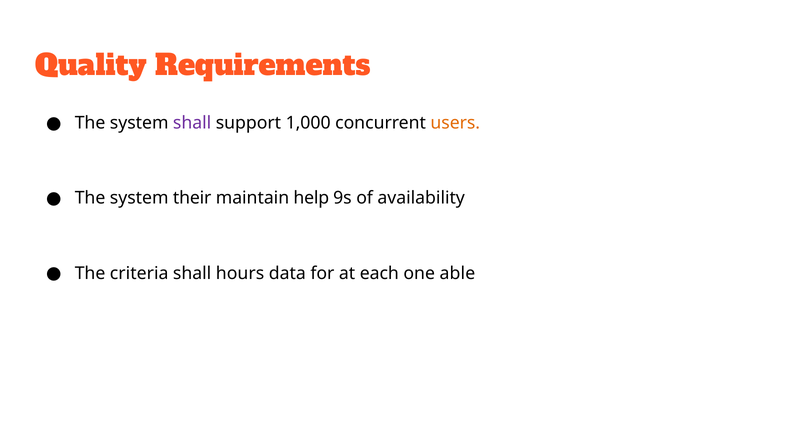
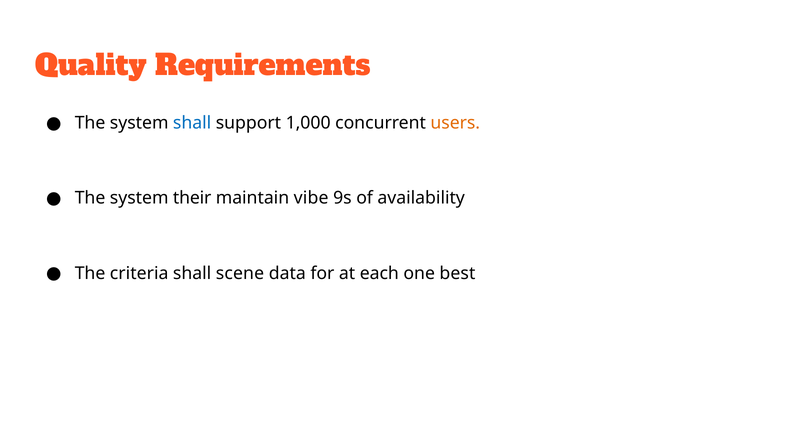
shall at (192, 123) colour: purple -> blue
help: help -> vibe
hours: hours -> scene
able: able -> best
